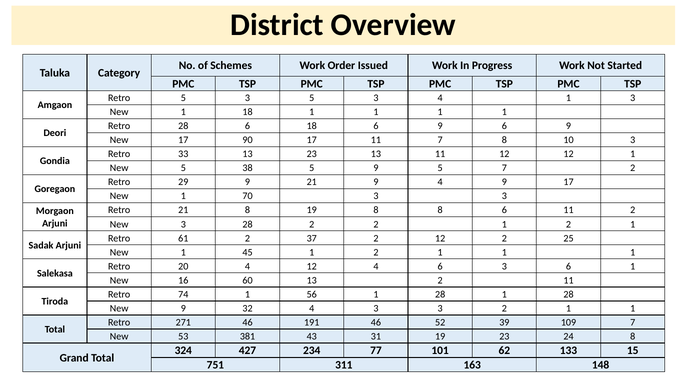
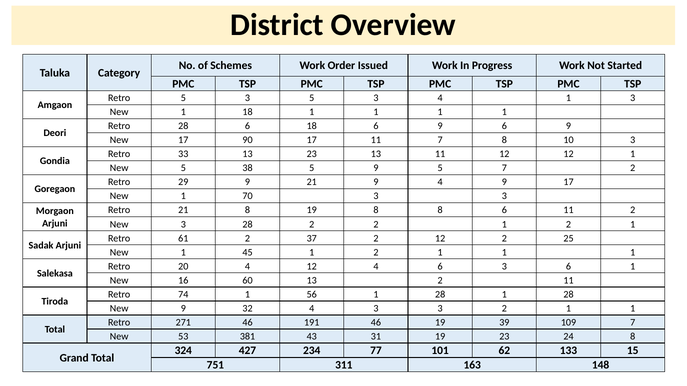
46 52: 52 -> 19
